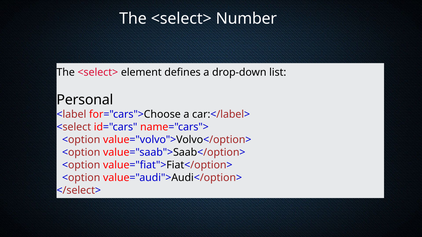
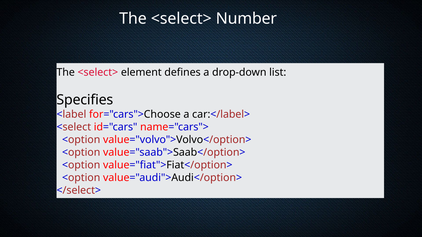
Personal: Personal -> Specifies
